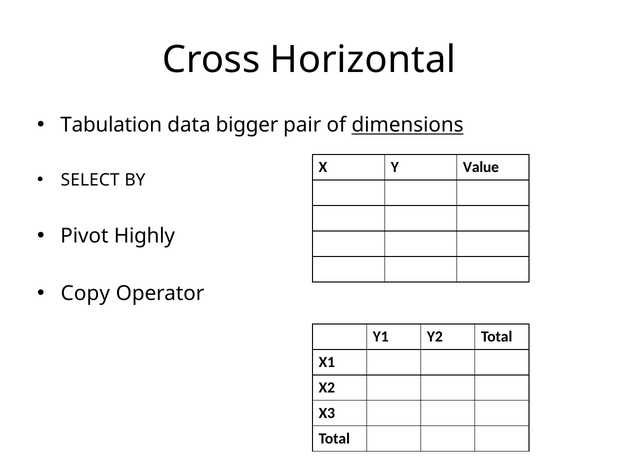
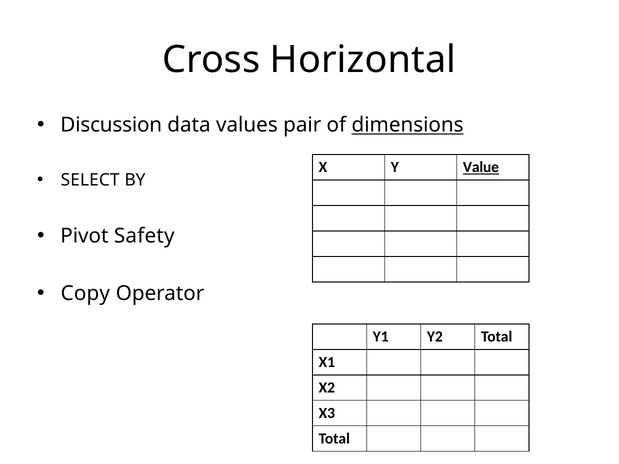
Tabulation: Tabulation -> Discussion
bigger: bigger -> values
Value underline: none -> present
Highly: Highly -> Safety
